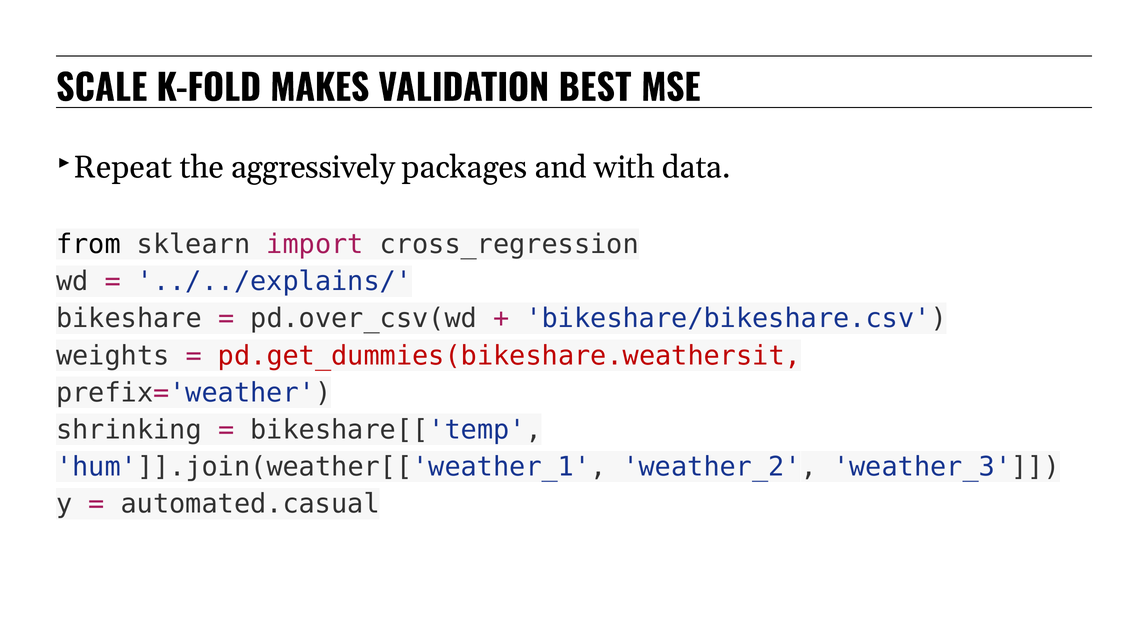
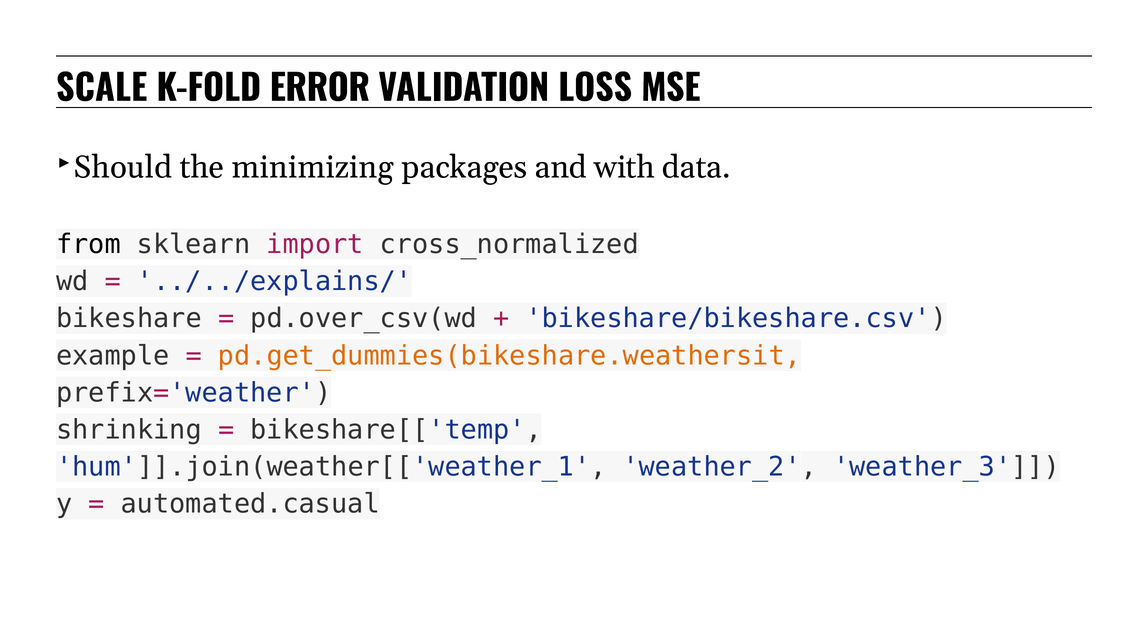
MAKES: MAKES -> ERROR
BEST: BEST -> LOSS
Repeat: Repeat -> Should
aggressively: aggressively -> minimizing
cross_regression: cross_regression -> cross_normalized
weights: weights -> example
pd.get_dummies(bikeshare.weathersit colour: red -> orange
